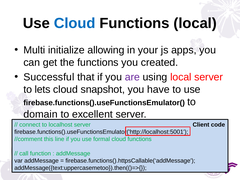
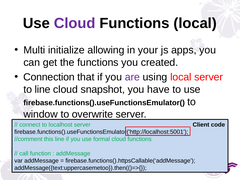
Cloud at (75, 23) colour: blue -> purple
Successful: Successful -> Connection
to lets: lets -> line
domain: domain -> window
excellent: excellent -> overwrite
